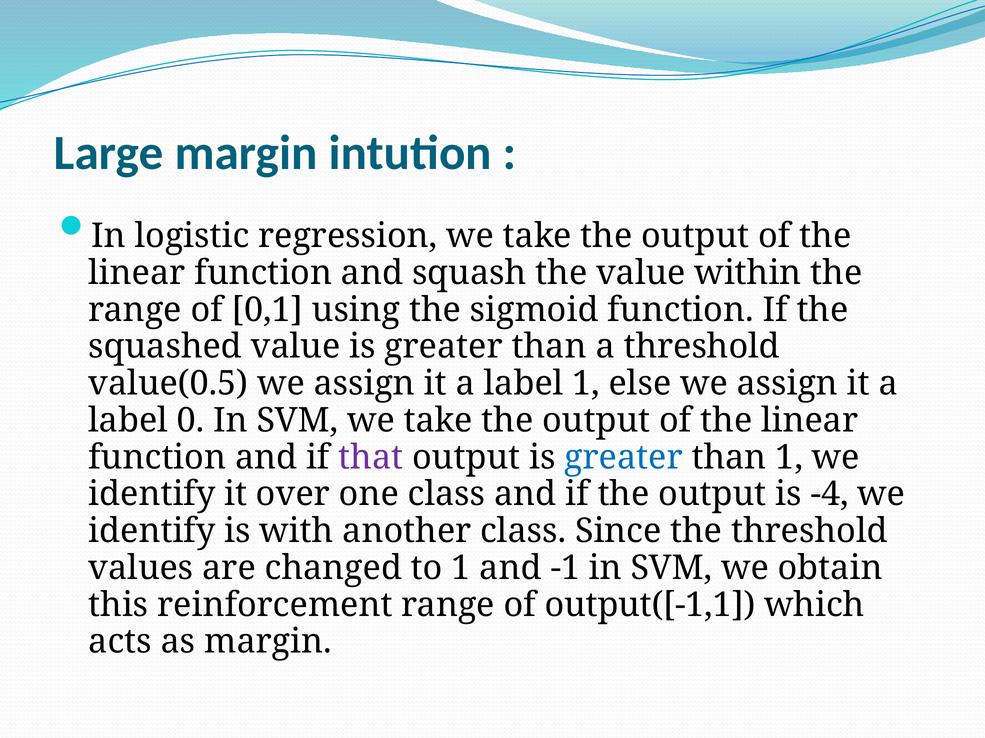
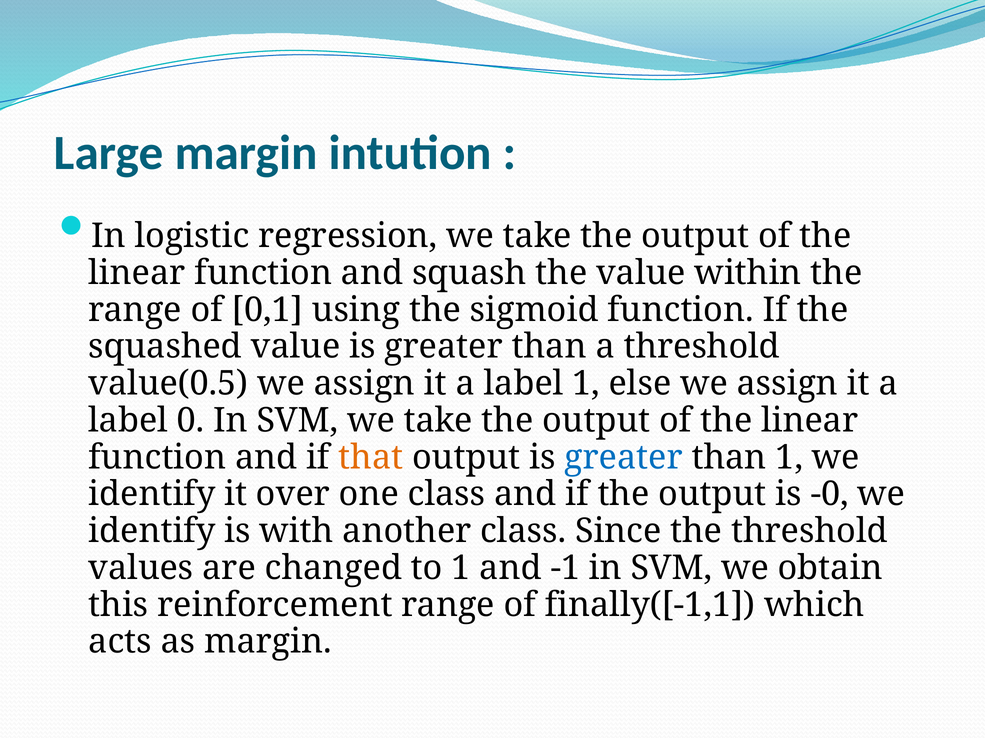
that colour: purple -> orange
-4: -4 -> -0
output([-1,1: output([-1,1 -> finally([-1,1
